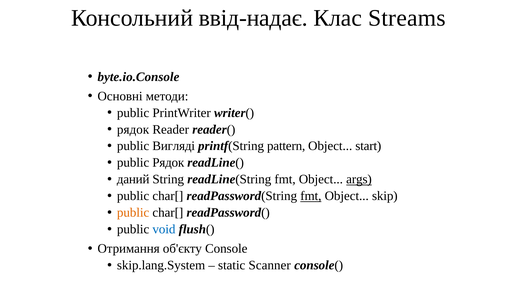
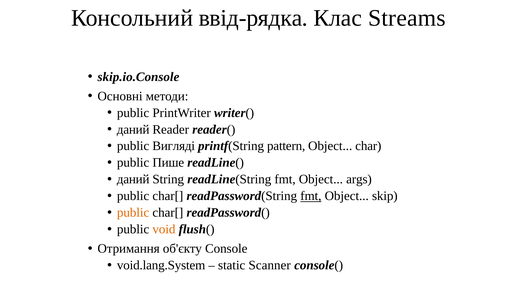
ввід-надає: ввід-надає -> ввід-рядка
byte.io.Console: byte.io.Console -> skip.io.Console
рядок at (133, 129): рядок -> даний
start: start -> char
public Рядок: Рядок -> Пише
args underline: present -> none
void colour: blue -> orange
skip.lang.System: skip.lang.System -> void.lang.System
